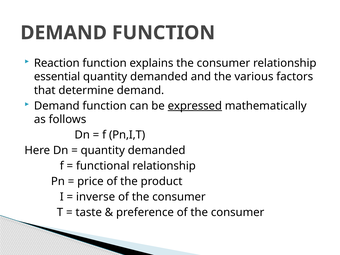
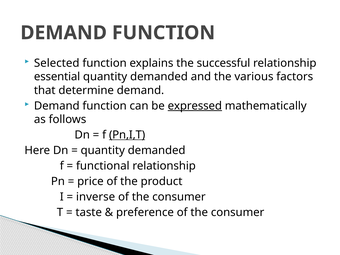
Reaction: Reaction -> Selected
explains the consumer: consumer -> successful
Pn,I,T underline: none -> present
